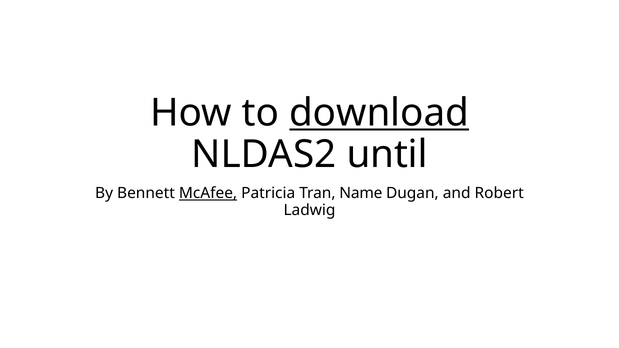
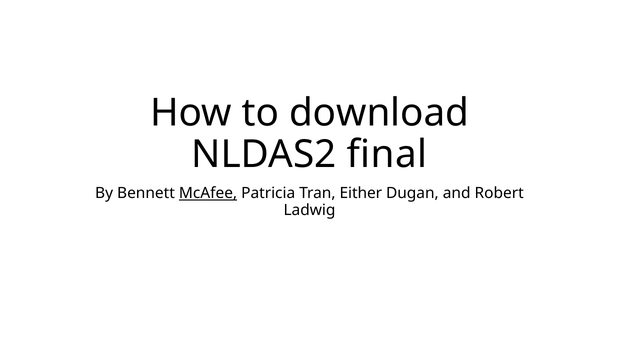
download underline: present -> none
until: until -> final
Name: Name -> Either
